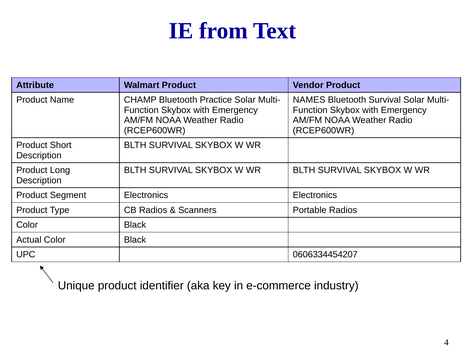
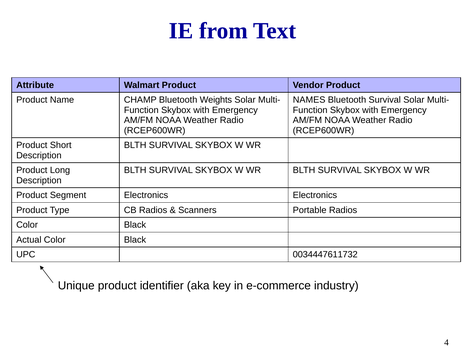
Practice: Practice -> Weights
0606334454207: 0606334454207 -> 0034447611732
